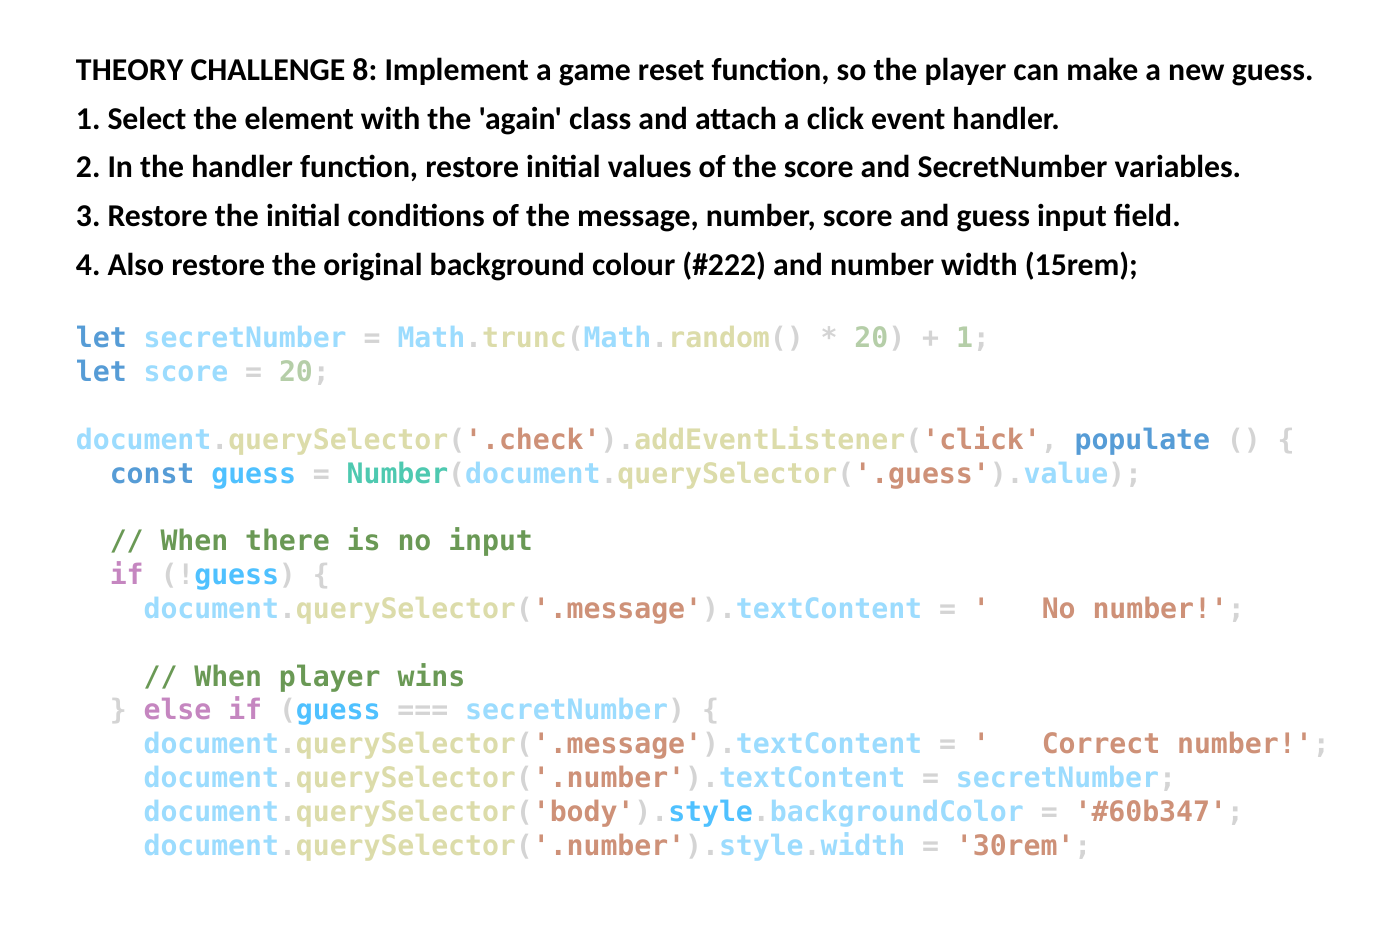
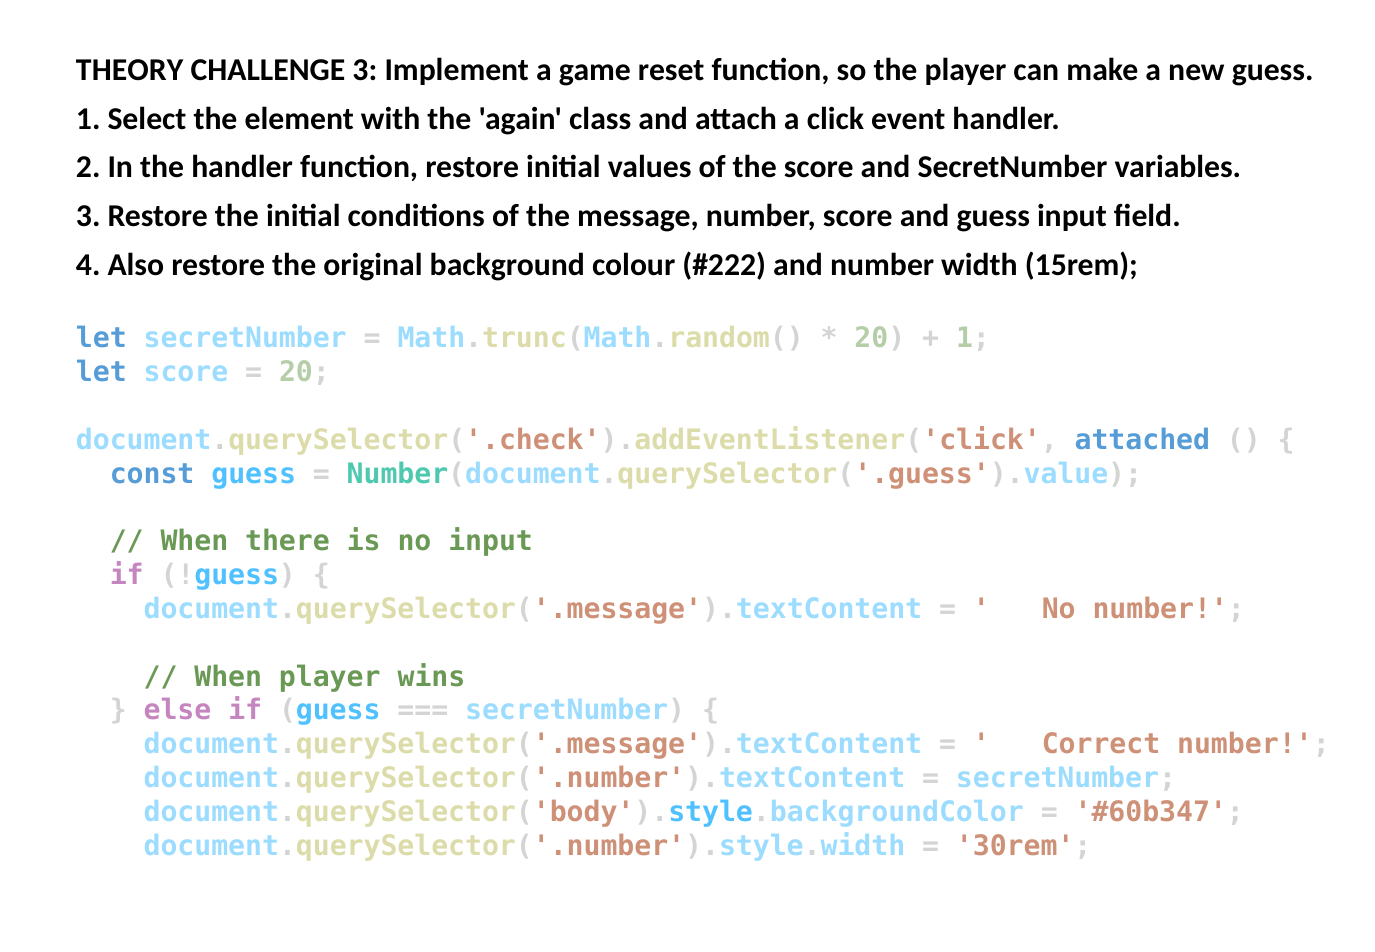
CHALLENGE 8: 8 -> 3
populate: populate -> attached
